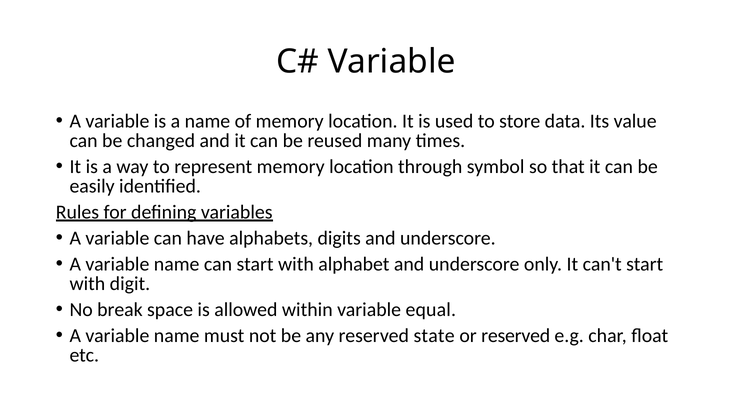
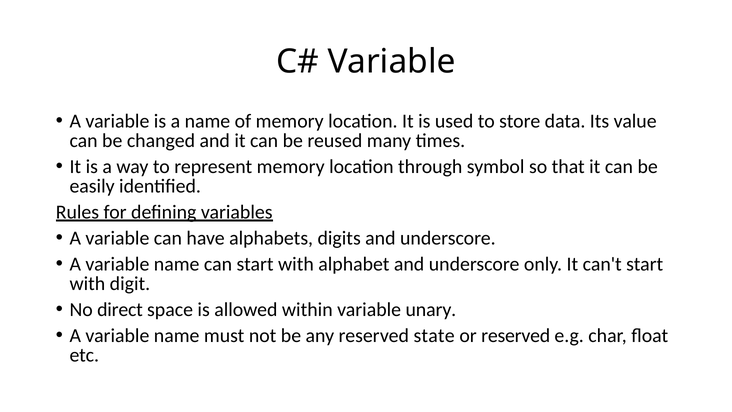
break: break -> direct
equal: equal -> unary
